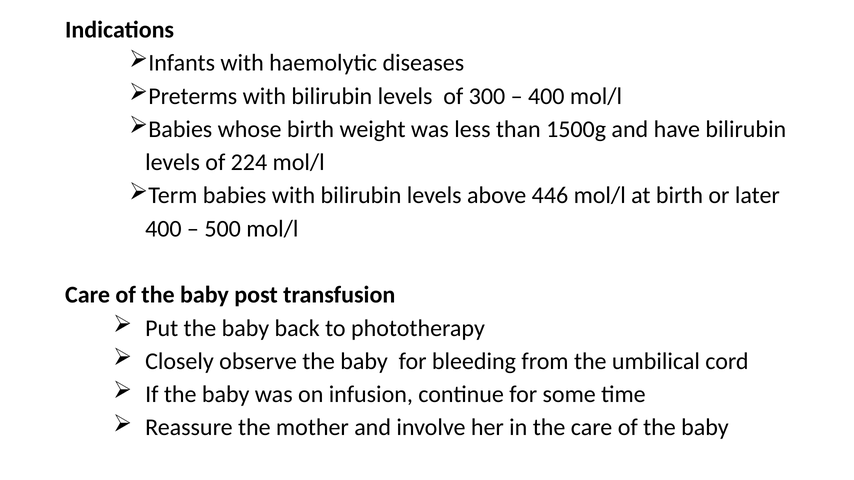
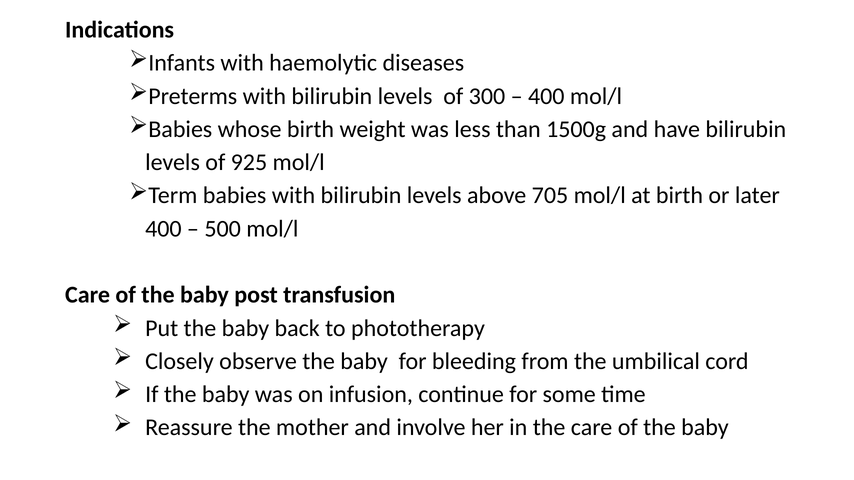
224: 224 -> 925
446: 446 -> 705
